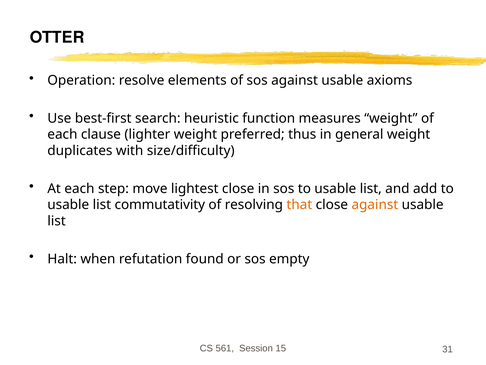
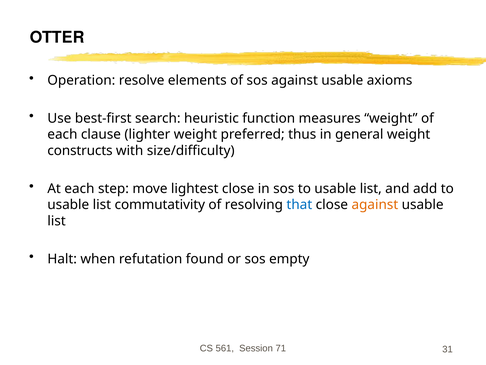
duplicates: duplicates -> constructs
that colour: orange -> blue
15: 15 -> 71
